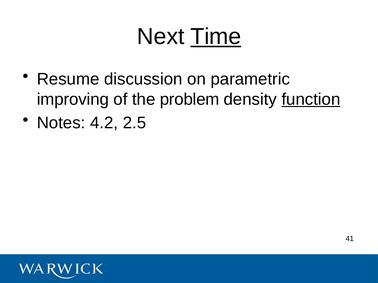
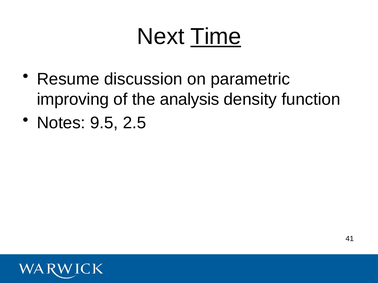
problem: problem -> analysis
function underline: present -> none
4.2: 4.2 -> 9.5
